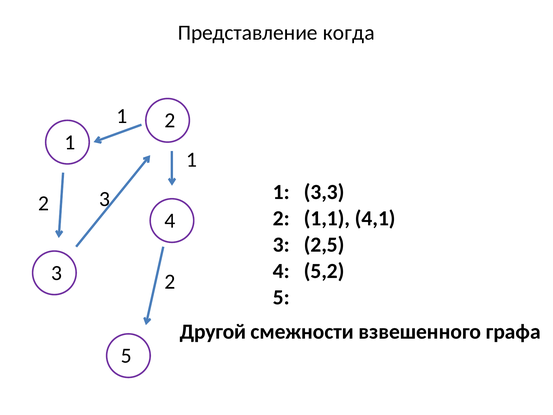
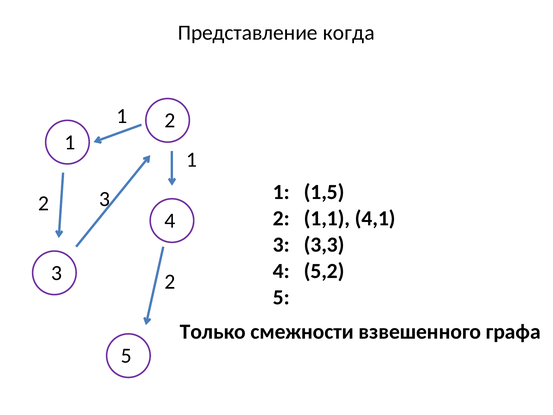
3,3: 3,3 -> 1,5
2,5: 2,5 -> 3,3
Другой: Другой -> Только
